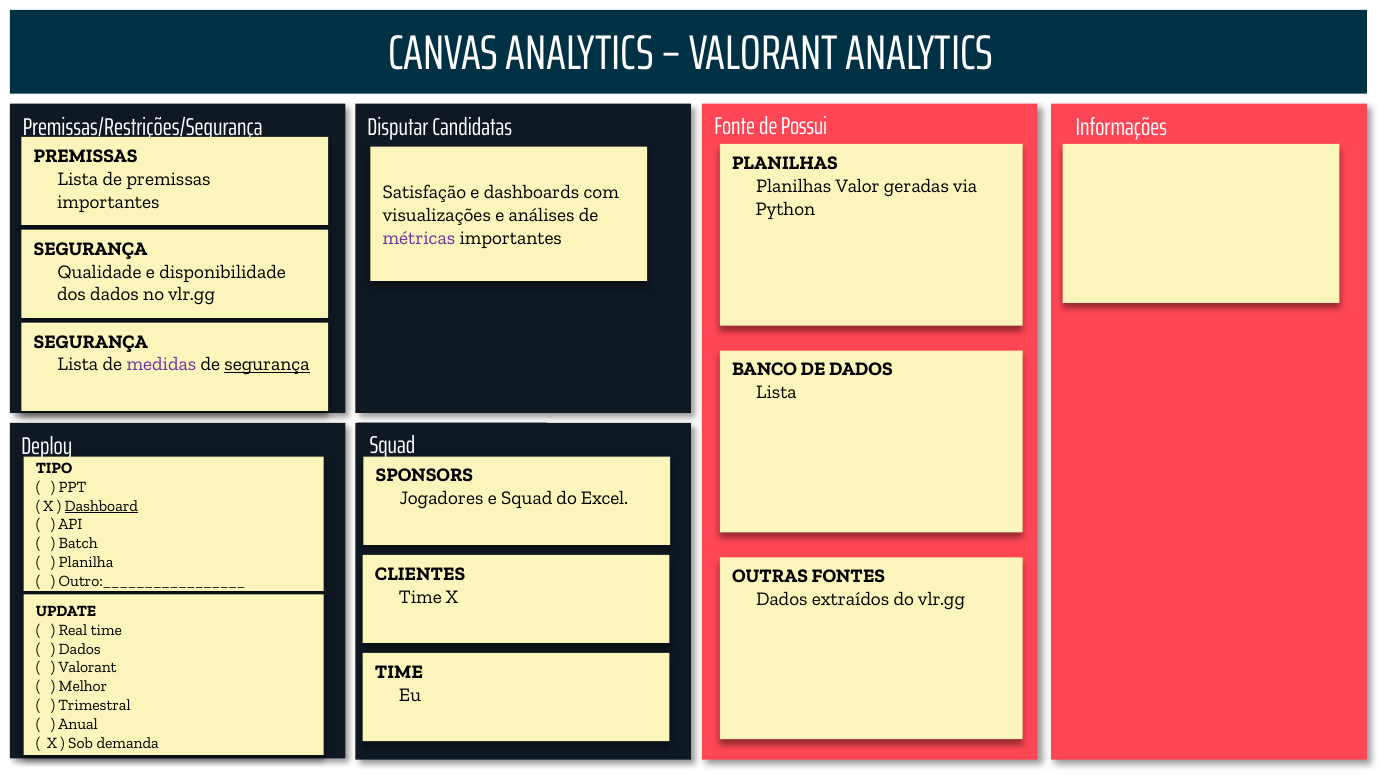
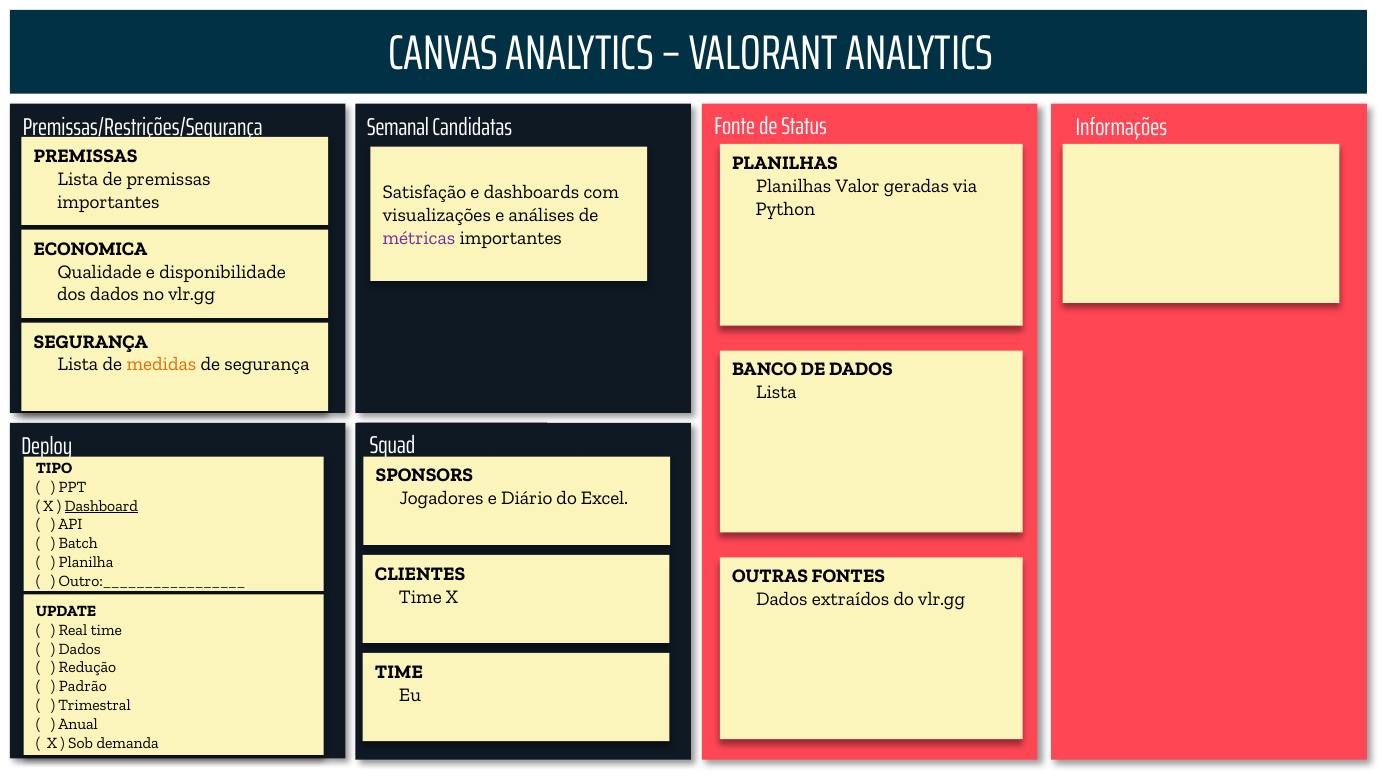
Disputar: Disputar -> Semanal
de Possui: Possui -> Status
SEGURANÇA at (90, 249): SEGURANÇA -> ECONOMICA
medidas colour: purple -> orange
segurança at (267, 365) underline: present -> none
e Squad: Squad -> Diário
Valorant at (88, 668): Valorant -> Redução
Melhor: Melhor -> Padrão
